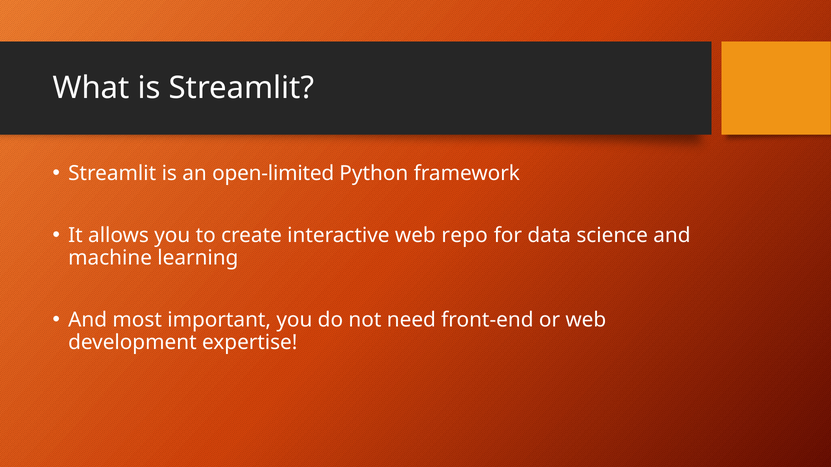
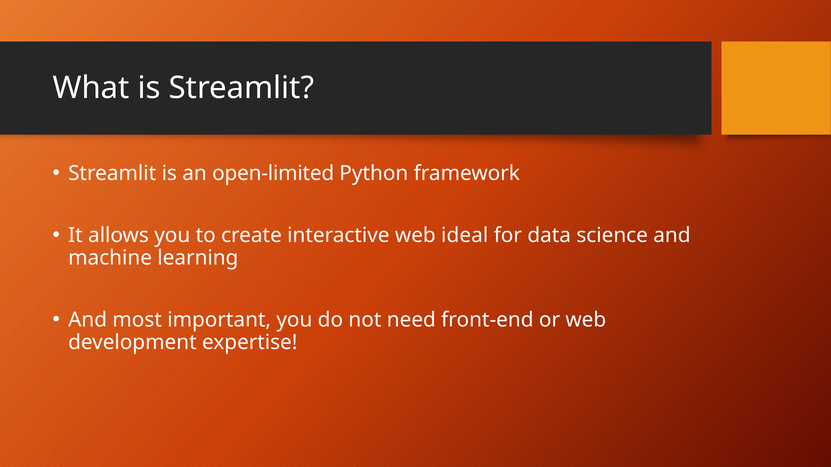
repo: repo -> ideal
